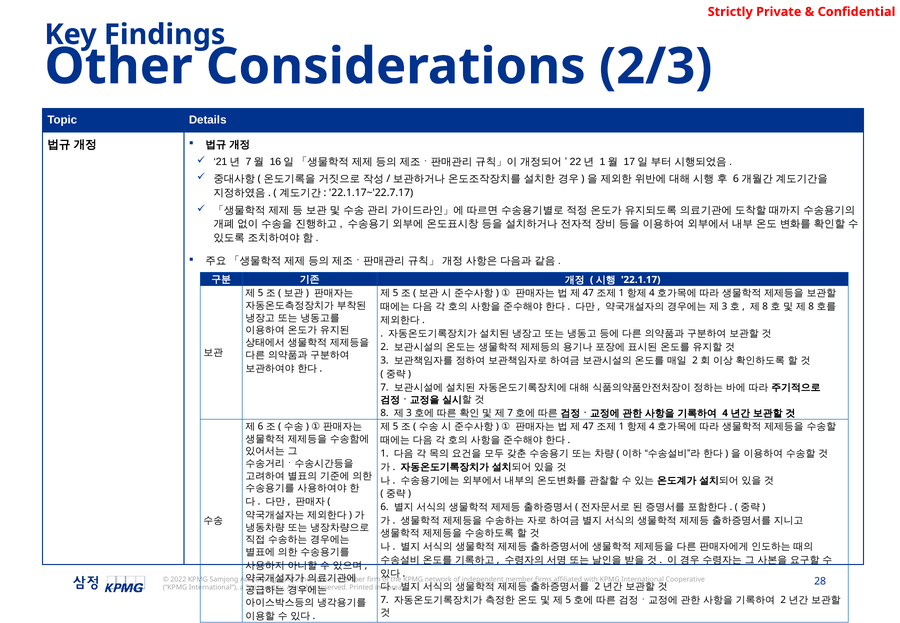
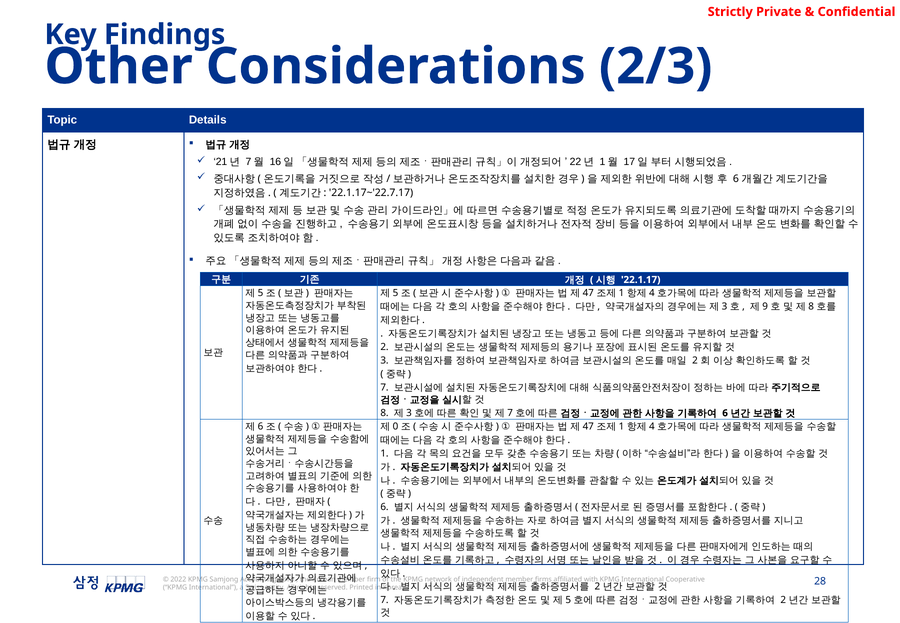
8 at (765, 307): 8 -> 9
4 at (725, 413): 4 -> 6
5 at (396, 427): 5 -> 0
